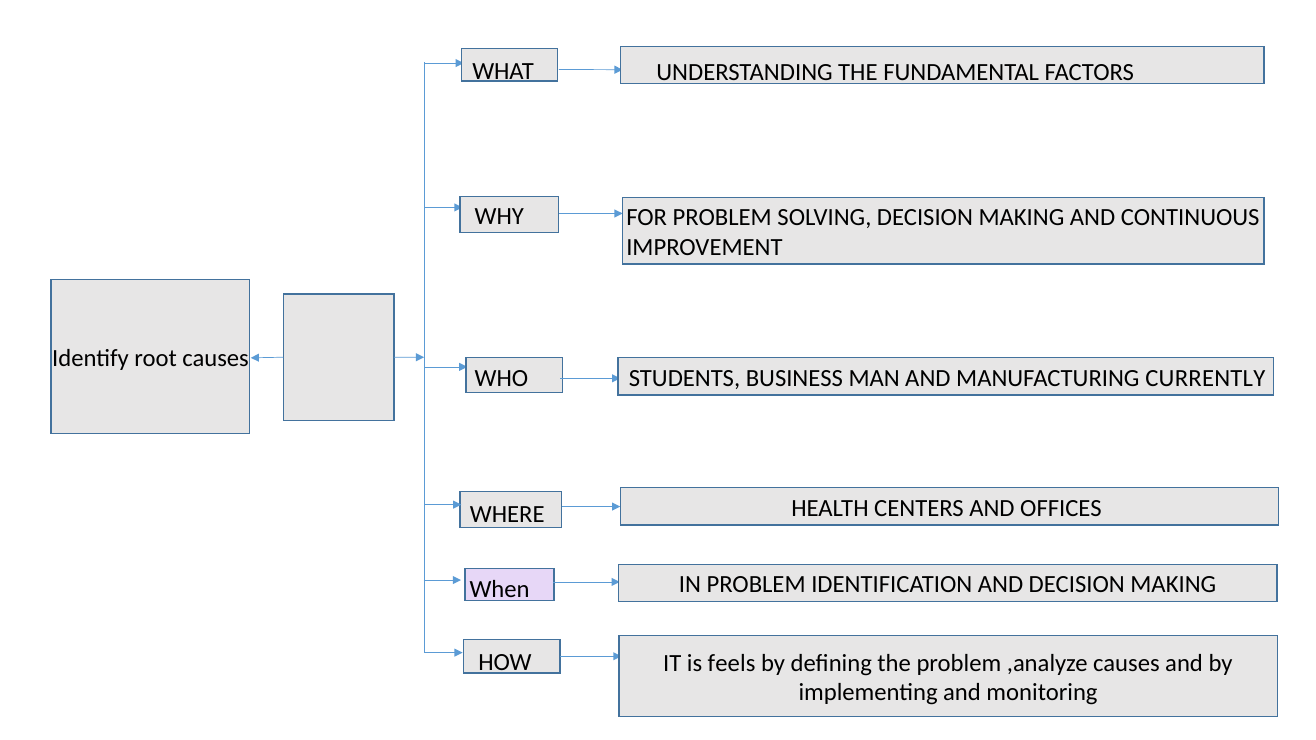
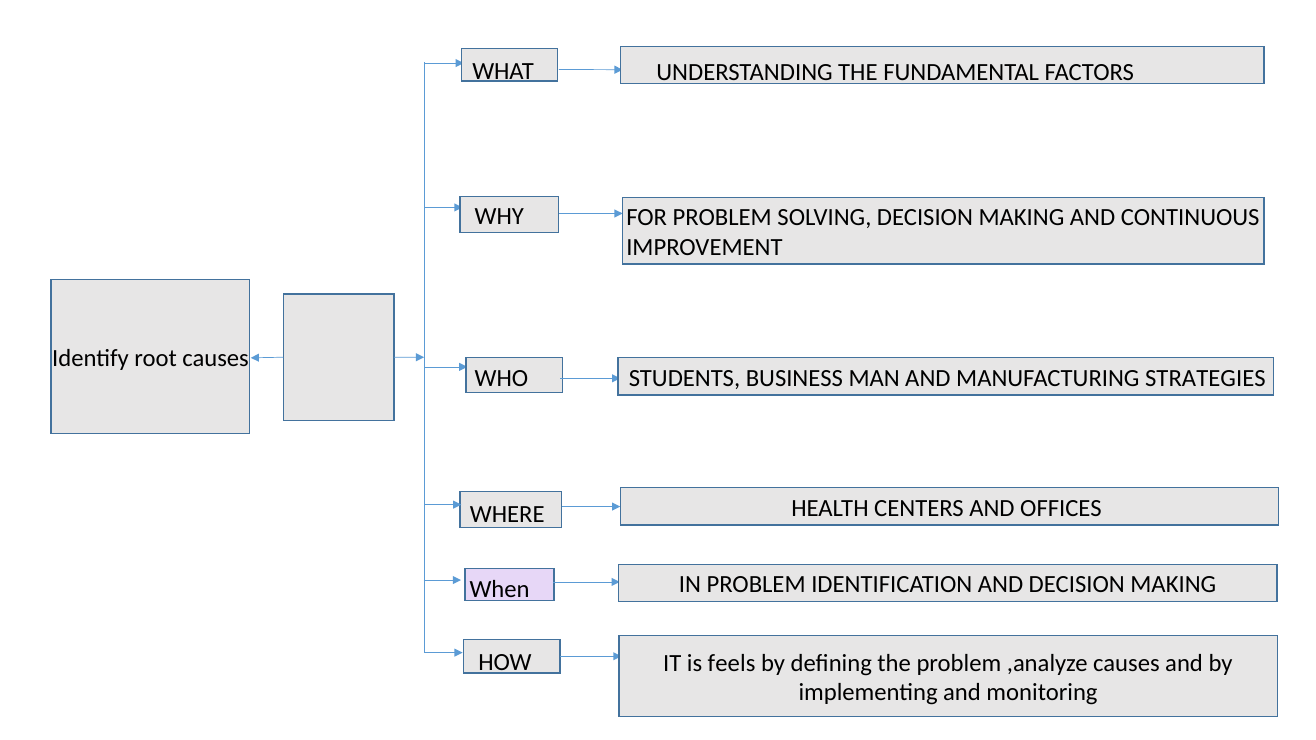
CURRENTLY: CURRENTLY -> STRATEGIES
